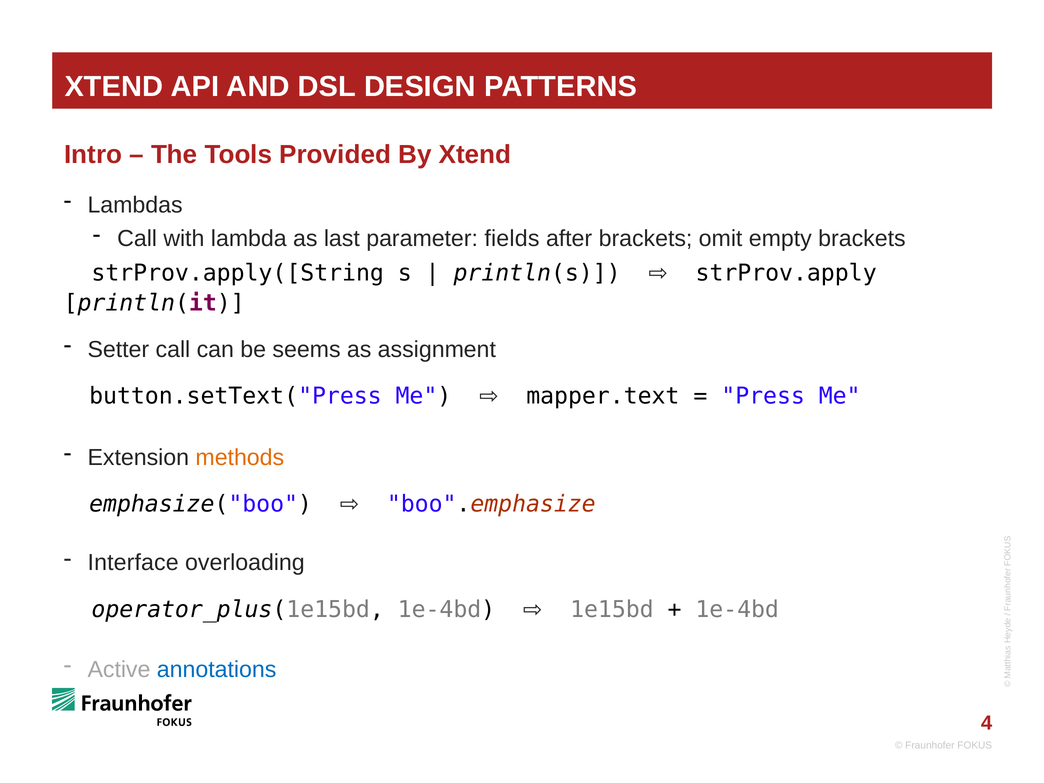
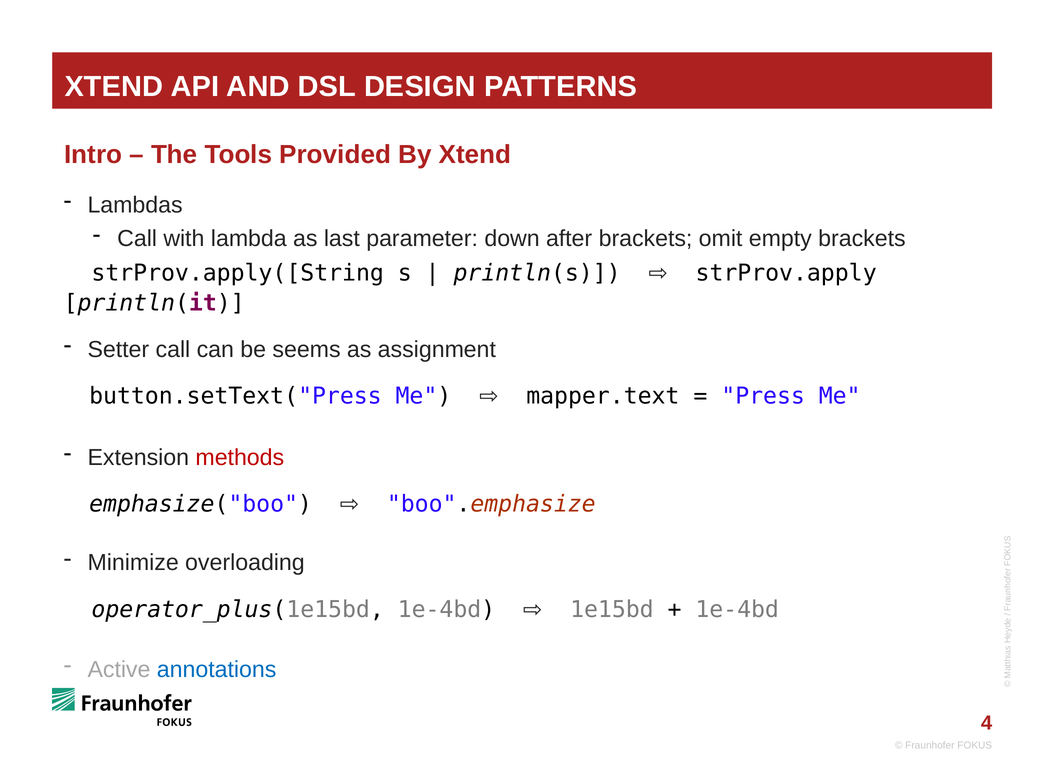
fields: fields -> down
methods colour: orange -> red
Interface: Interface -> Minimize
